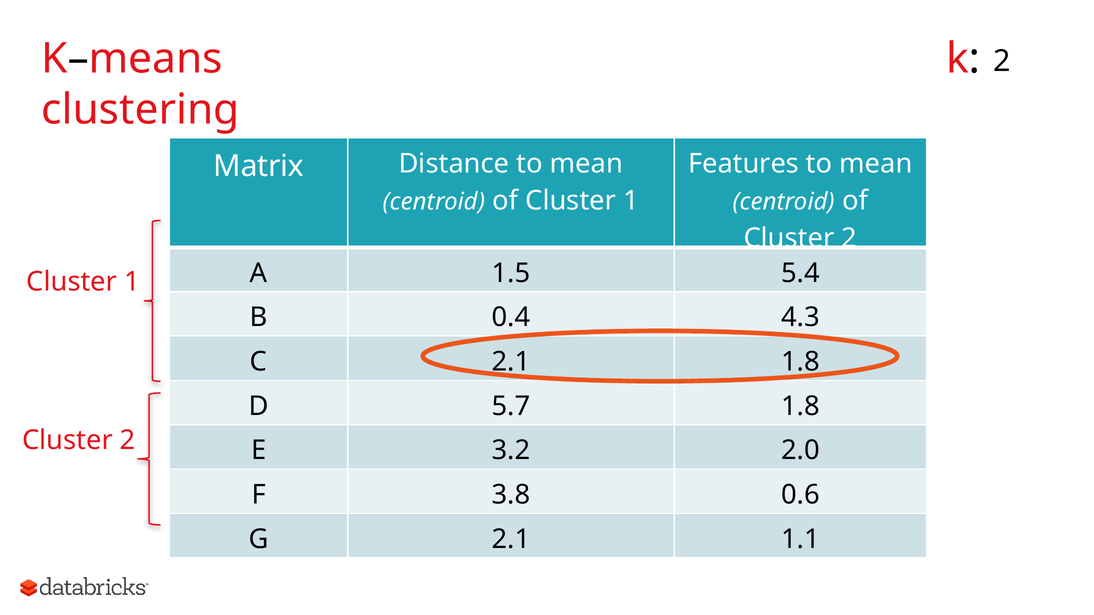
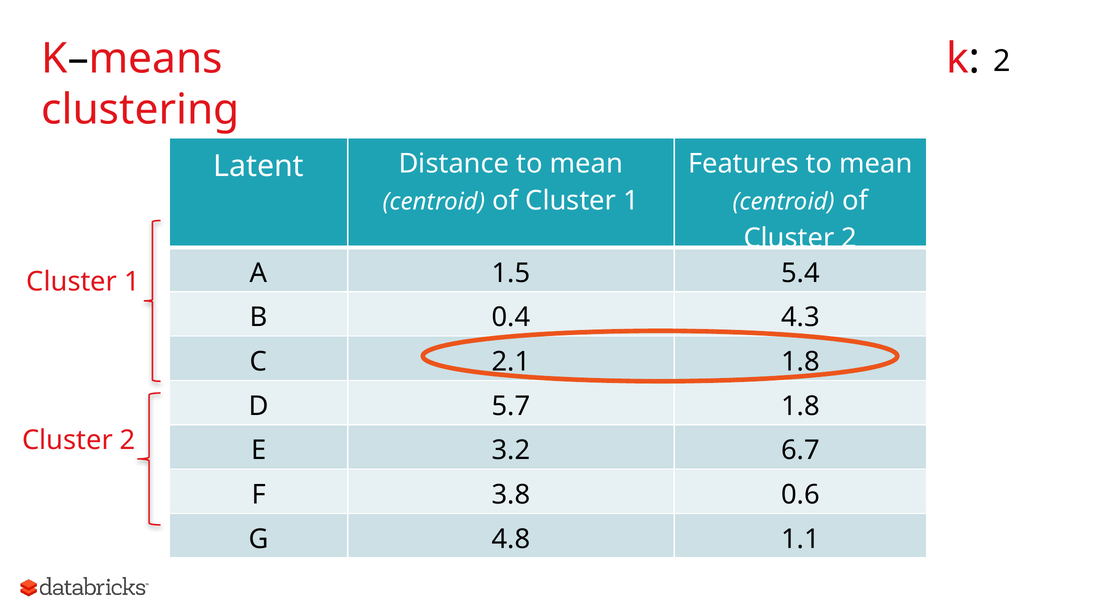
Matrix: Matrix -> Latent
2.0: 2.0 -> 6.7
G 2.1: 2.1 -> 4.8
